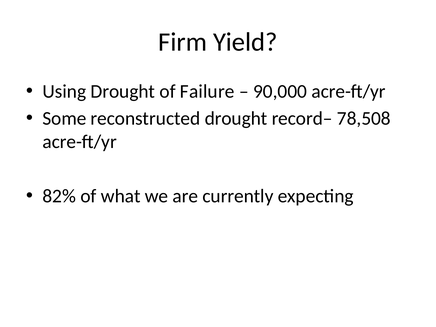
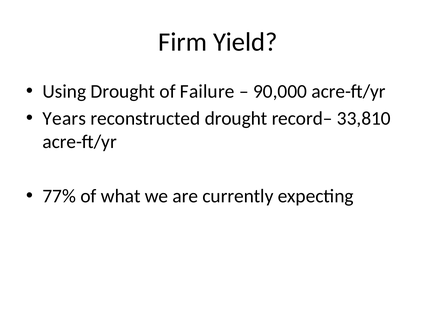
Some: Some -> Years
78,508: 78,508 -> 33,810
82%: 82% -> 77%
